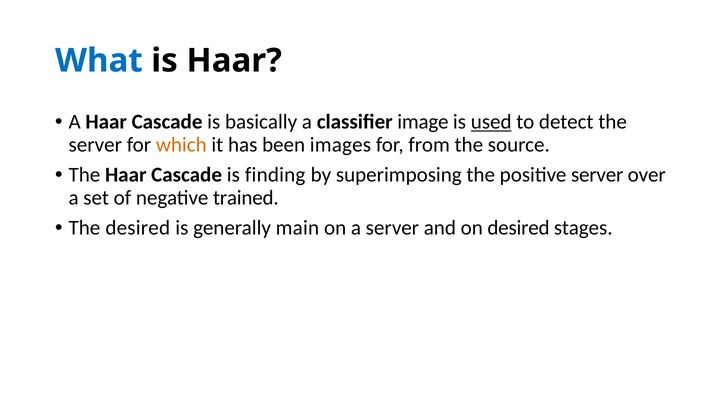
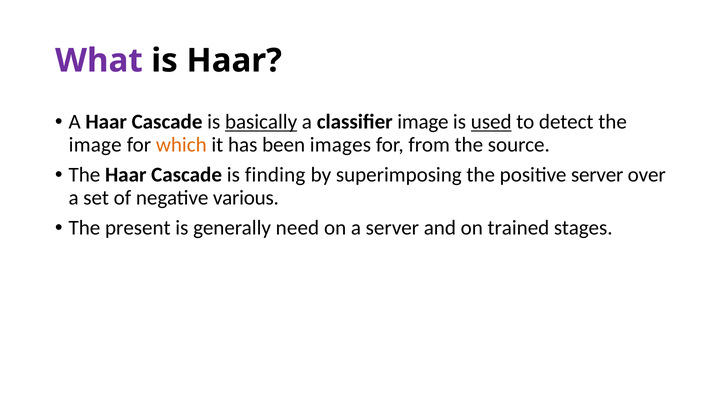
What colour: blue -> purple
basically underline: none -> present
server at (95, 145): server -> image
trained: trained -> various
The desired: desired -> present
main: main -> need
on desired: desired -> trained
